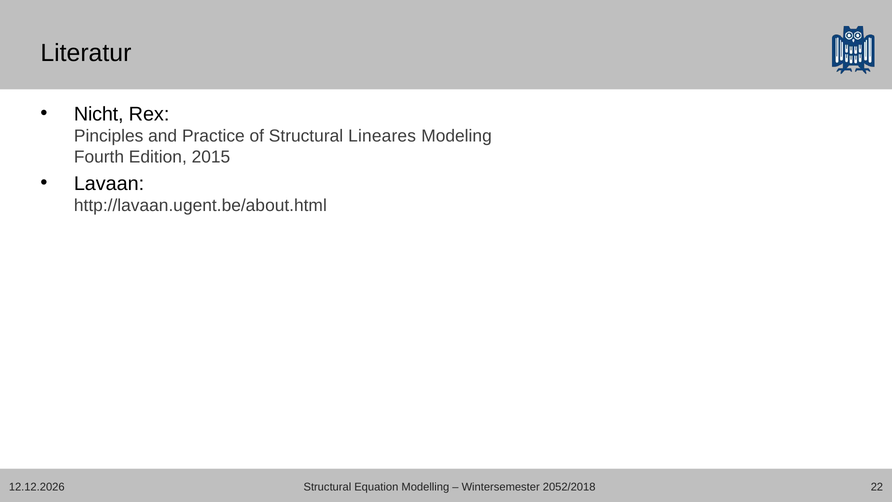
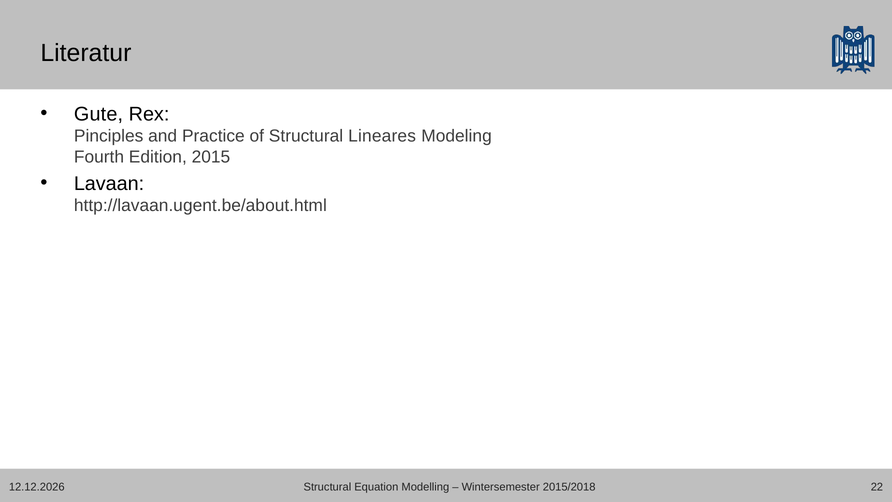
Nicht: Nicht -> Gute
2052/2018: 2052/2018 -> 2015/2018
